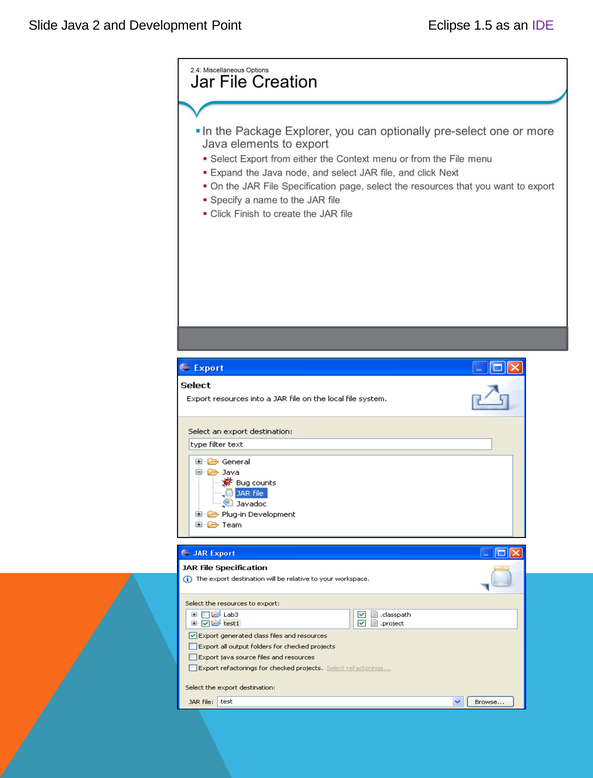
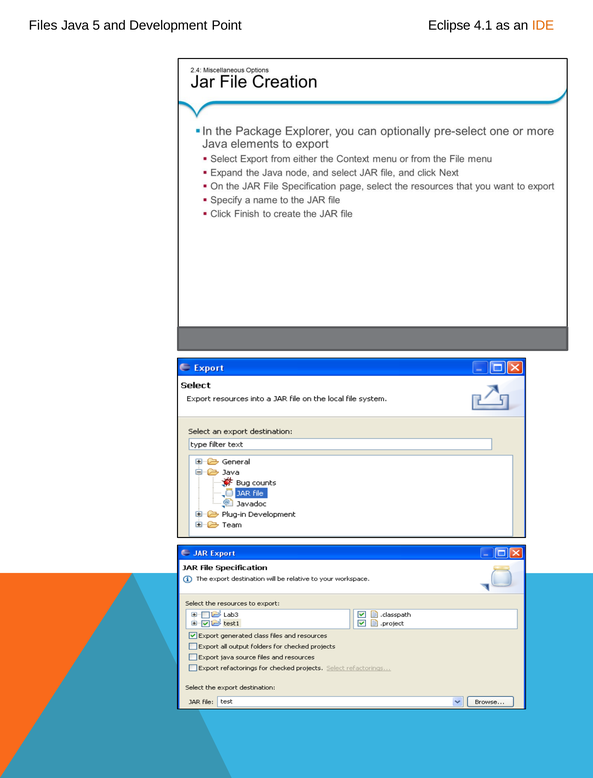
Slide: Slide -> Files
2: 2 -> 5
1.5: 1.5 -> 4.1
IDE colour: purple -> orange
